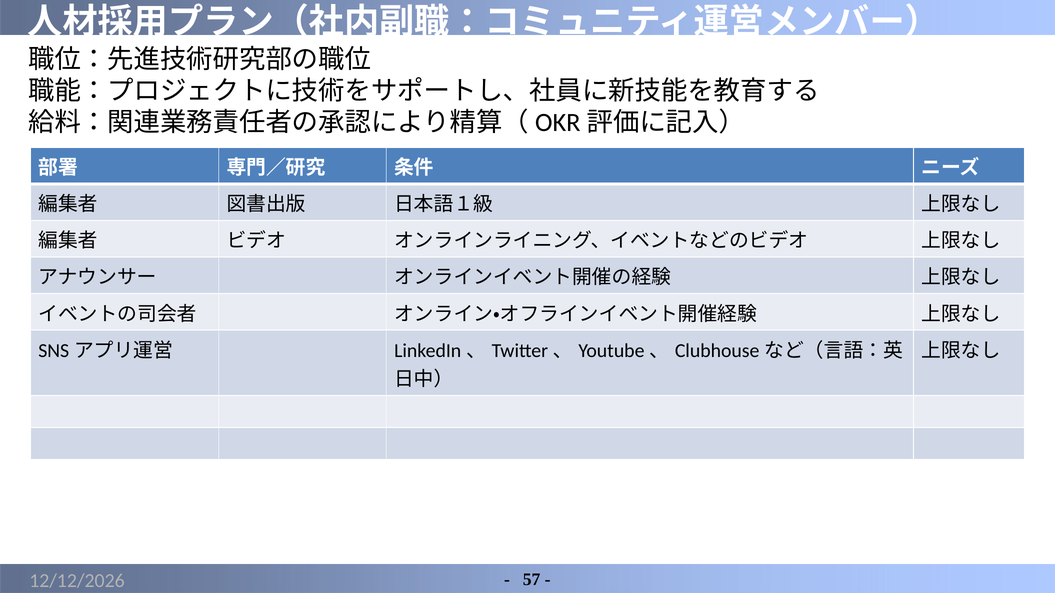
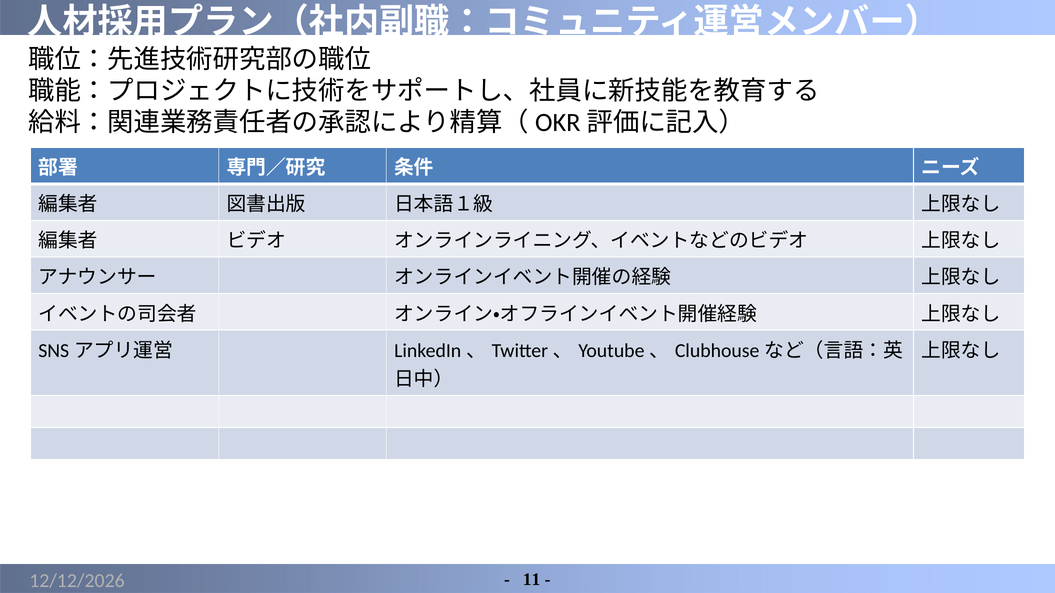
57: 57 -> 11
